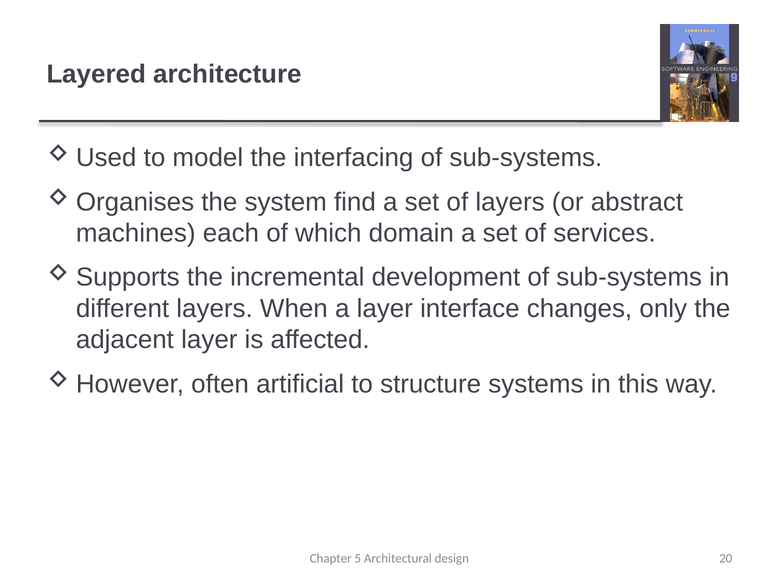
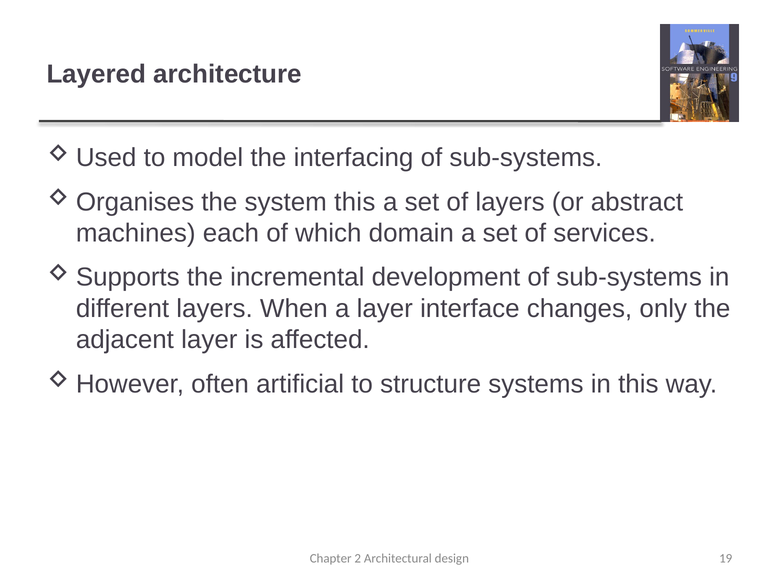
system find: find -> this
5: 5 -> 2
20: 20 -> 19
